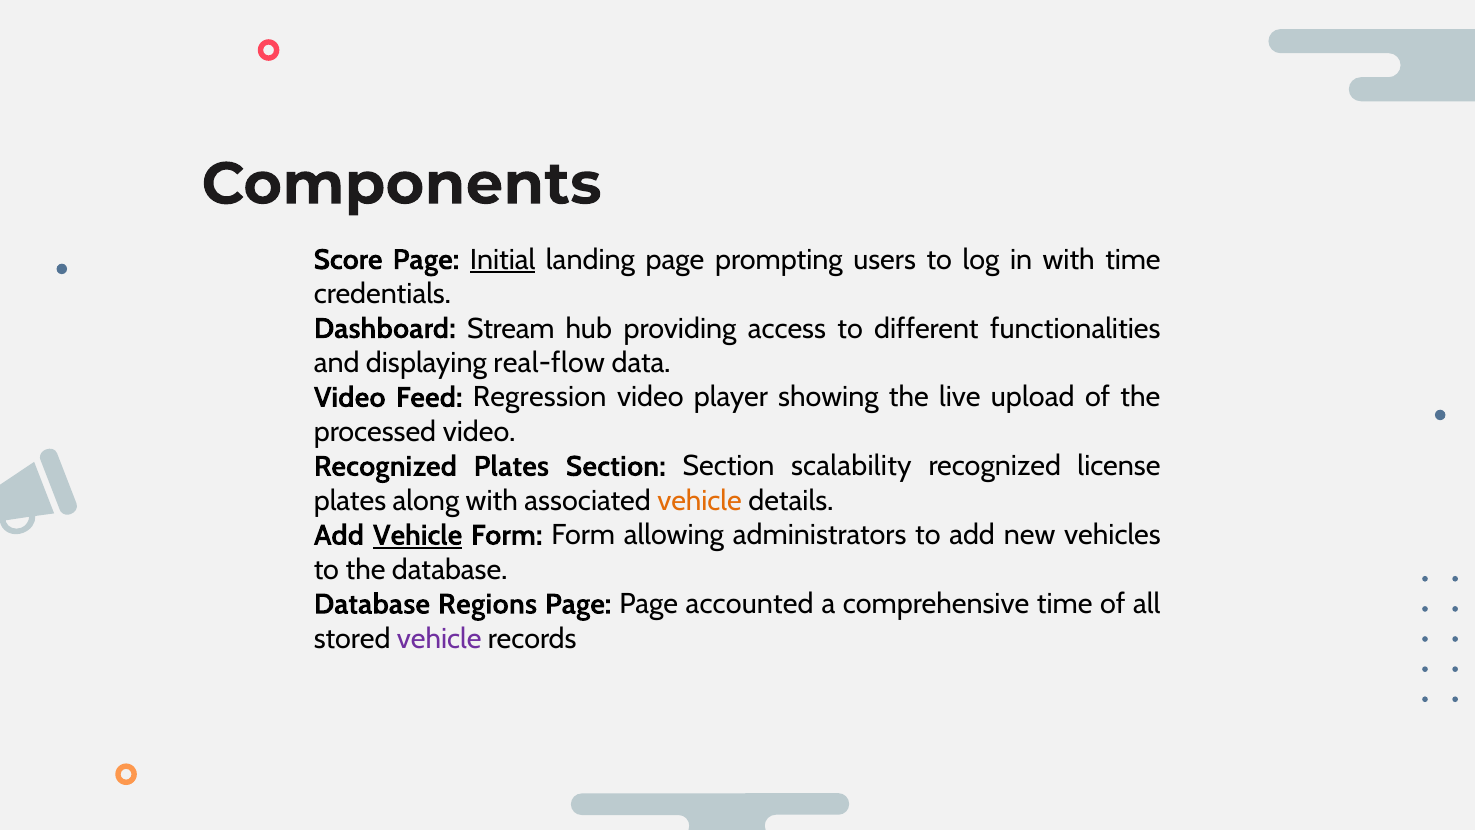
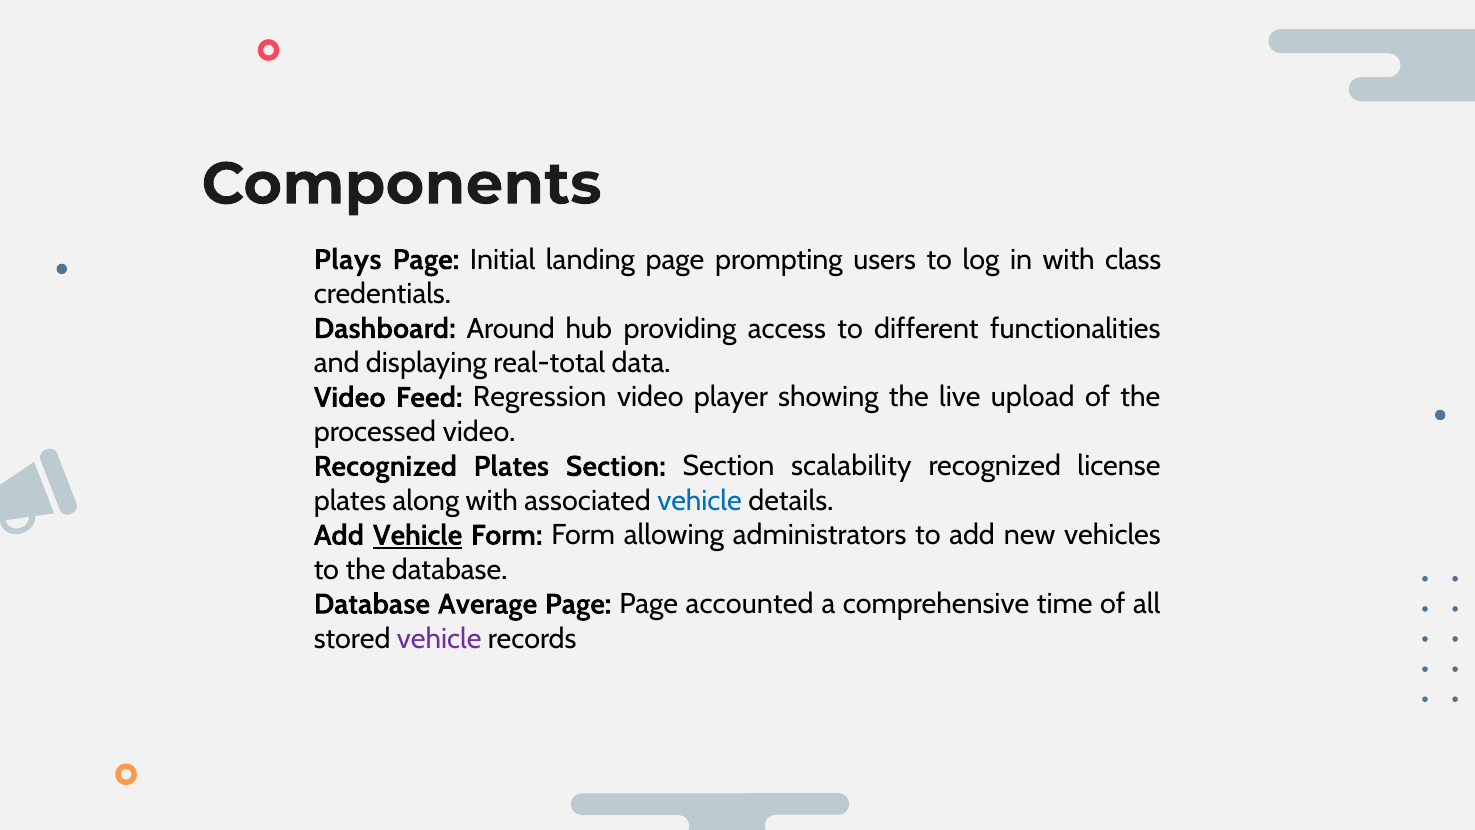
Score: Score -> Plays
Initial underline: present -> none
with time: time -> class
Stream: Stream -> Around
real-flow: real-flow -> real-total
vehicle at (700, 501) colour: orange -> blue
Regions: Regions -> Average
